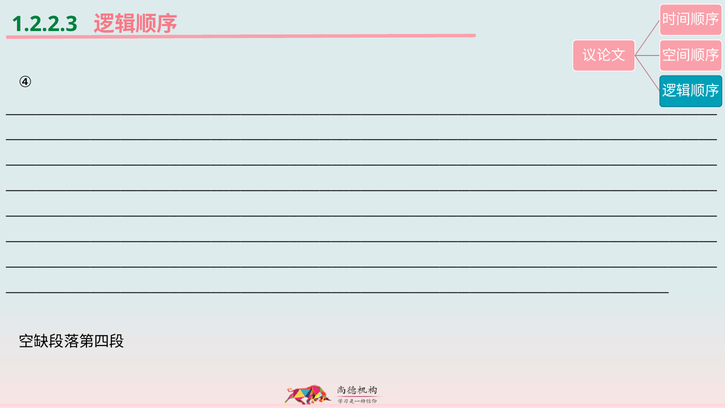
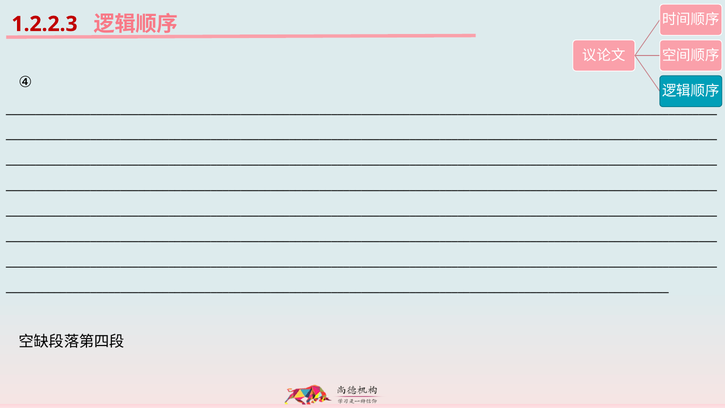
1.2.2.3 colour: green -> red
